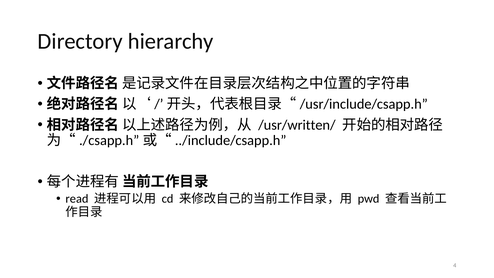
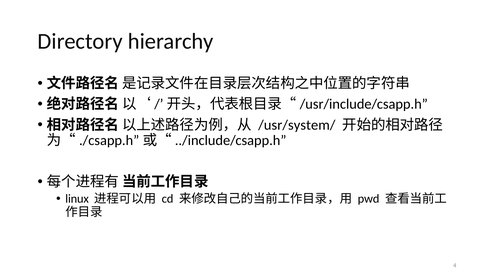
/usr/written/: /usr/written/ -> /usr/system/
read: read -> linux
